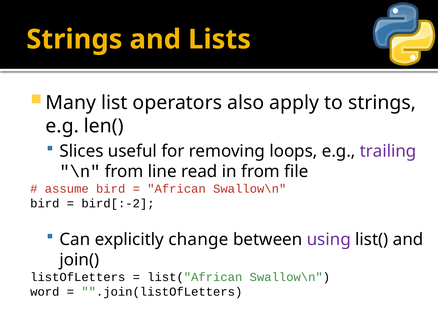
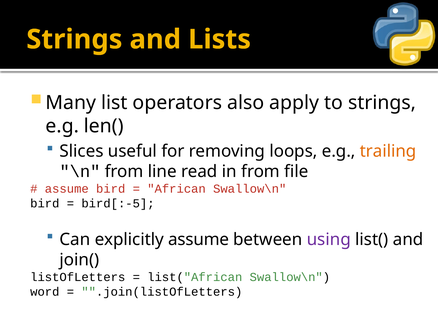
trailing colour: purple -> orange
bird[:-2: bird[:-2 -> bird[:-5
explicitly change: change -> assume
